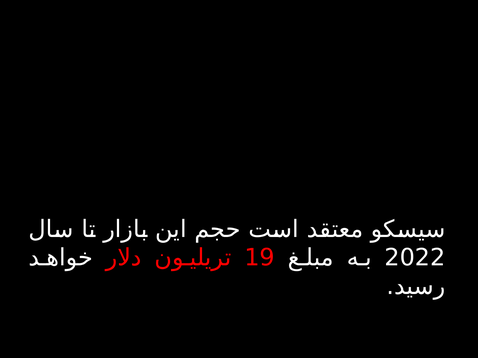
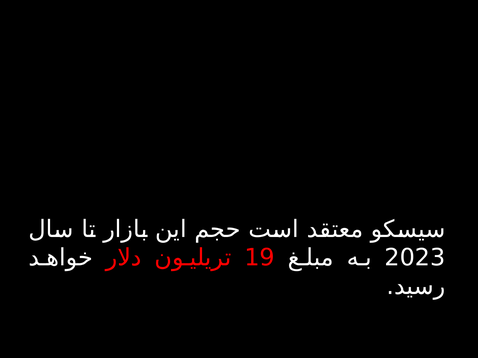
2022: 2022 -> 2023
